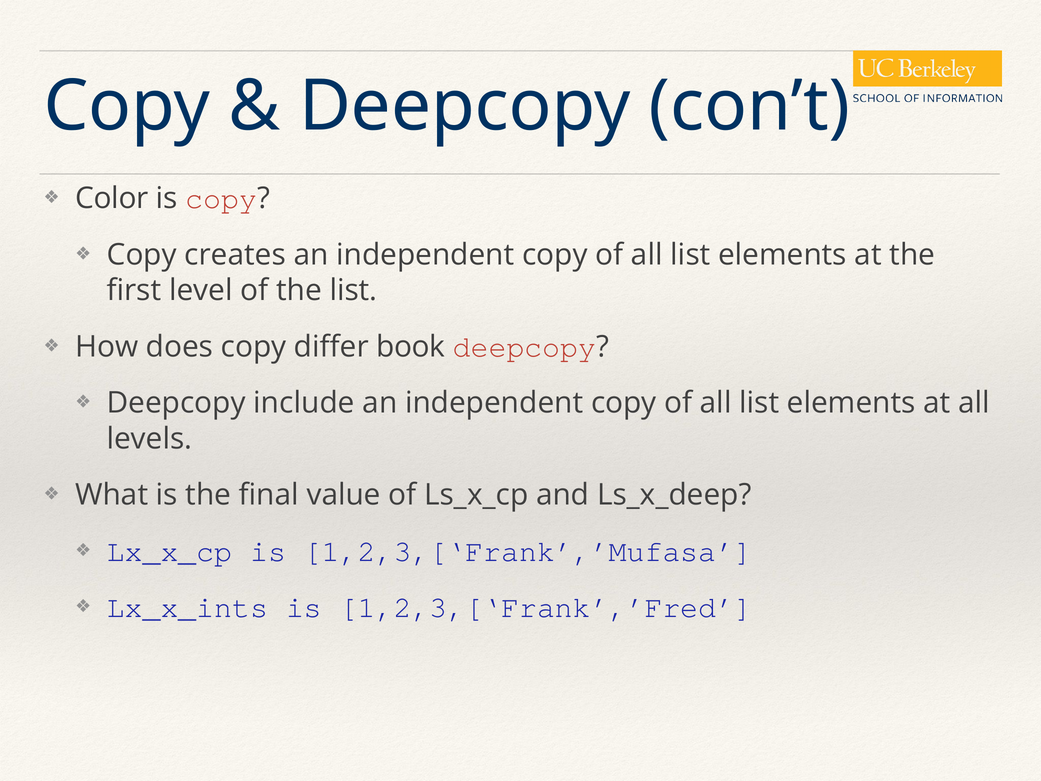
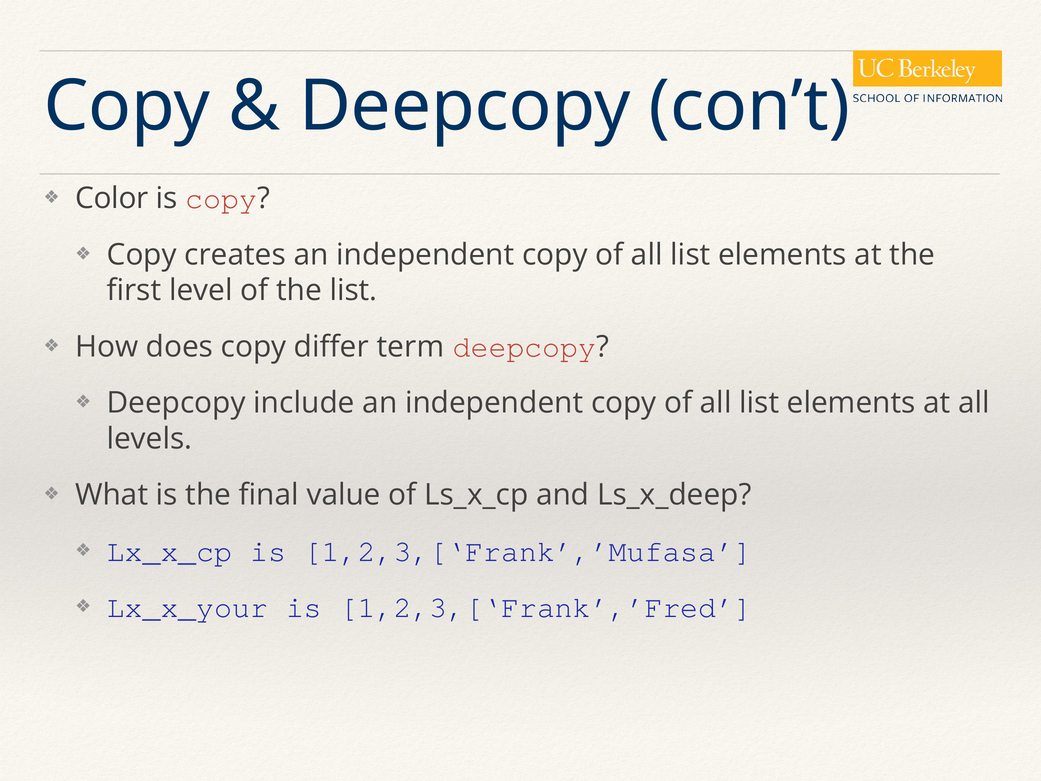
book: book -> term
Lx_x_ints: Lx_x_ints -> Lx_x_your
